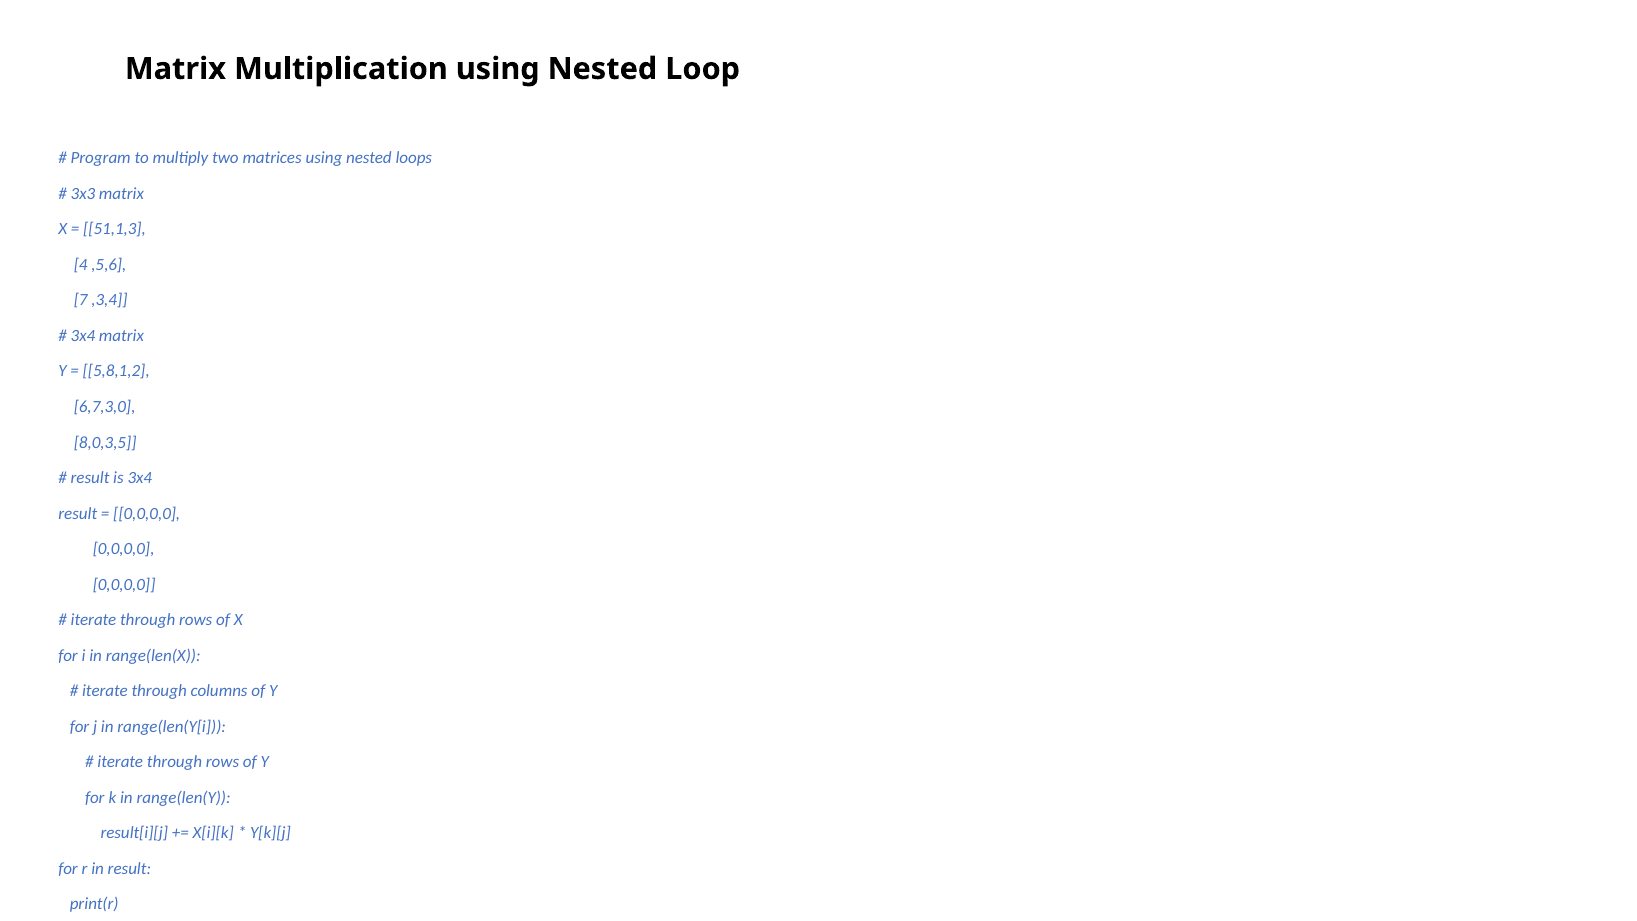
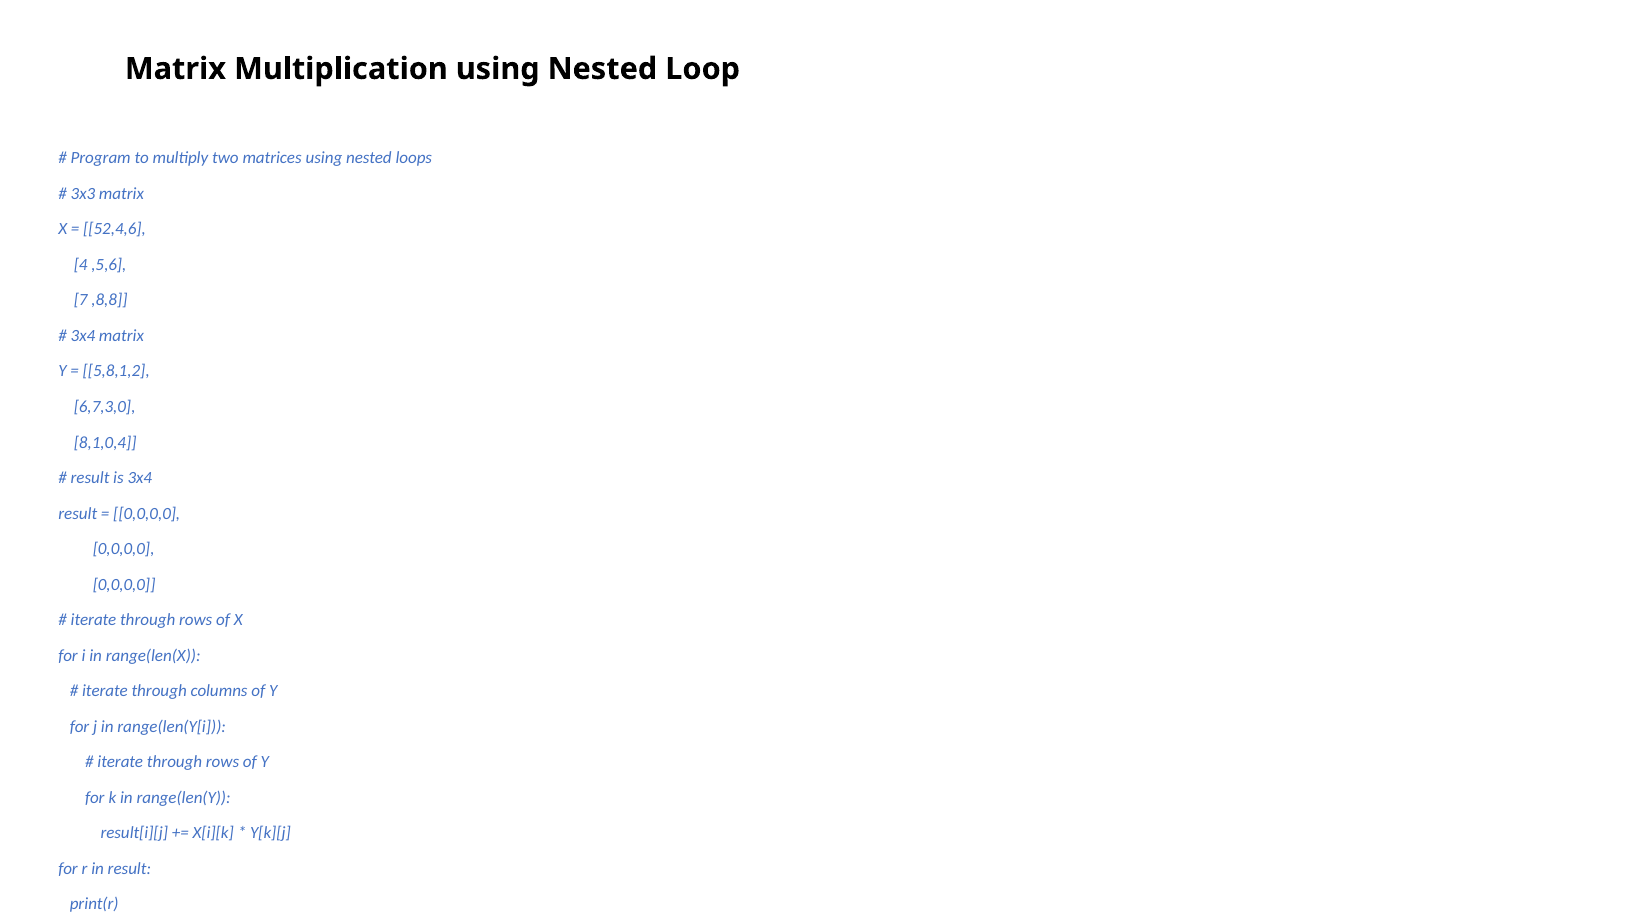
51,1,3: 51,1,3 -> 52,4,6
,3,4: ,3,4 -> ,8,8
8,0,3,5: 8,0,3,5 -> 8,1,0,4
